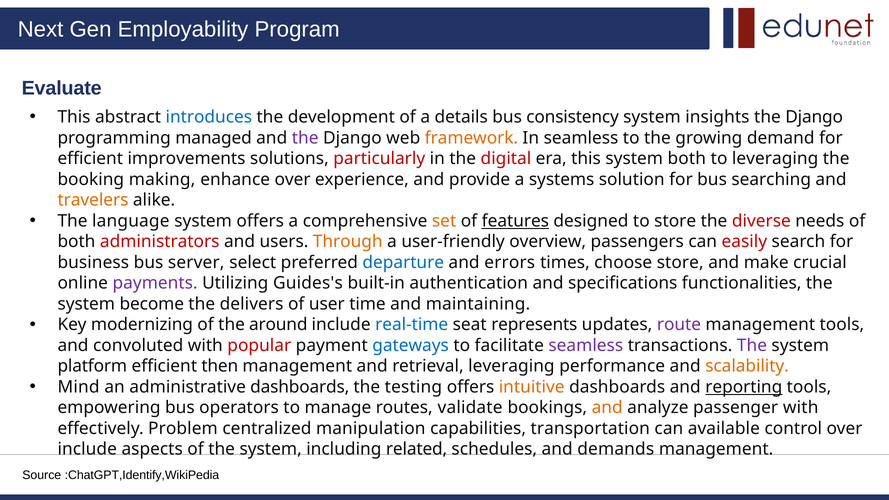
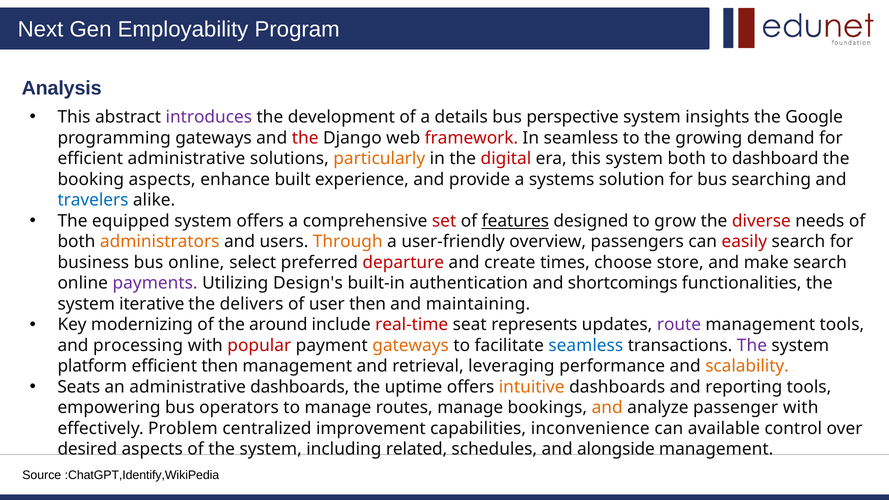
Evaluate: Evaluate -> Analysis
introduces colour: blue -> purple
consistency: consistency -> perspective
Django at (814, 117): Django -> Google
programming managed: managed -> gateways
the at (305, 138) colour: purple -> red
framework colour: orange -> red
efficient improvements: improvements -> administrative
particularly colour: red -> orange
to leveraging: leveraging -> dashboard
booking making: making -> aspects
enhance over: over -> built
travelers colour: orange -> blue
language: language -> equipped
set colour: orange -> red
to store: store -> grow
administrators colour: red -> orange
bus server: server -> online
departure colour: blue -> red
errors: errors -> create
make crucial: crucial -> search
Guides's: Guides's -> Design's
specifications: specifications -> shortcomings
become: become -> iterative
user time: time -> then
real-time colour: blue -> red
convoluted: convoluted -> processing
gateways at (411, 346) colour: blue -> orange
seamless at (586, 346) colour: purple -> blue
Mind: Mind -> Seats
testing: testing -> uptime
reporting underline: present -> none
routes validate: validate -> manage
manipulation: manipulation -> improvement
transportation: transportation -> inconvenience
include at (87, 449): include -> desired
demands: demands -> alongside
